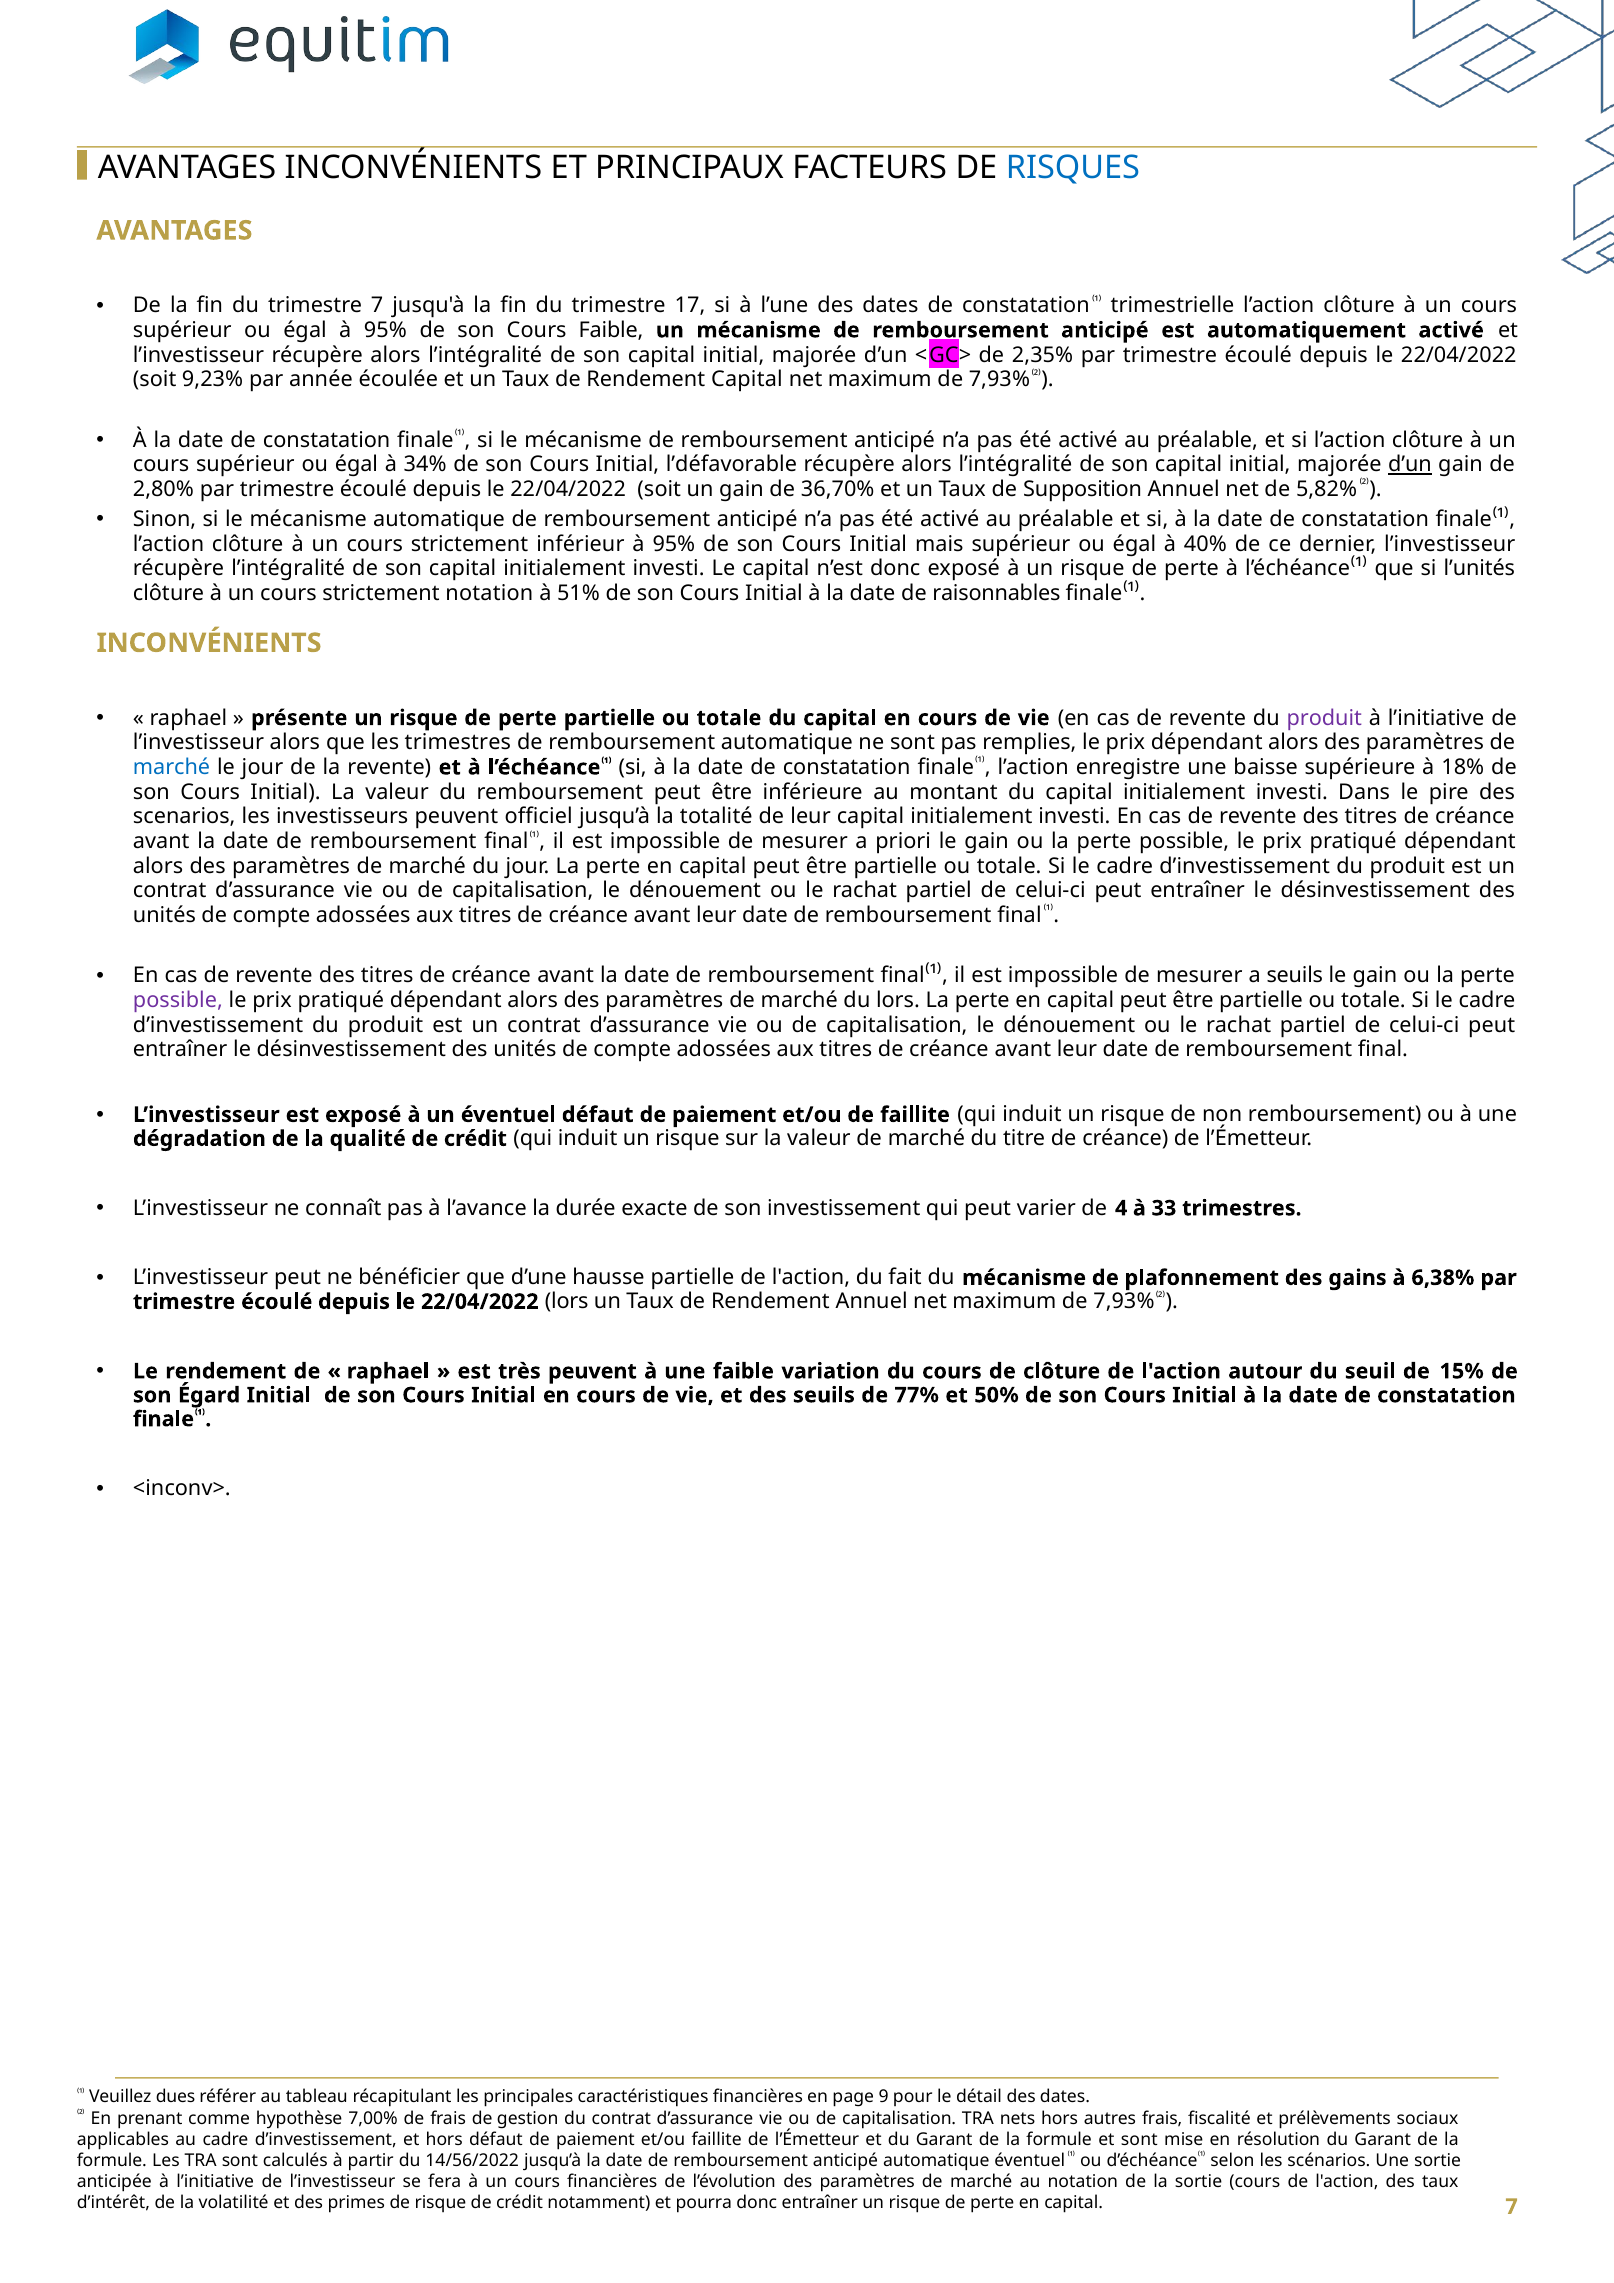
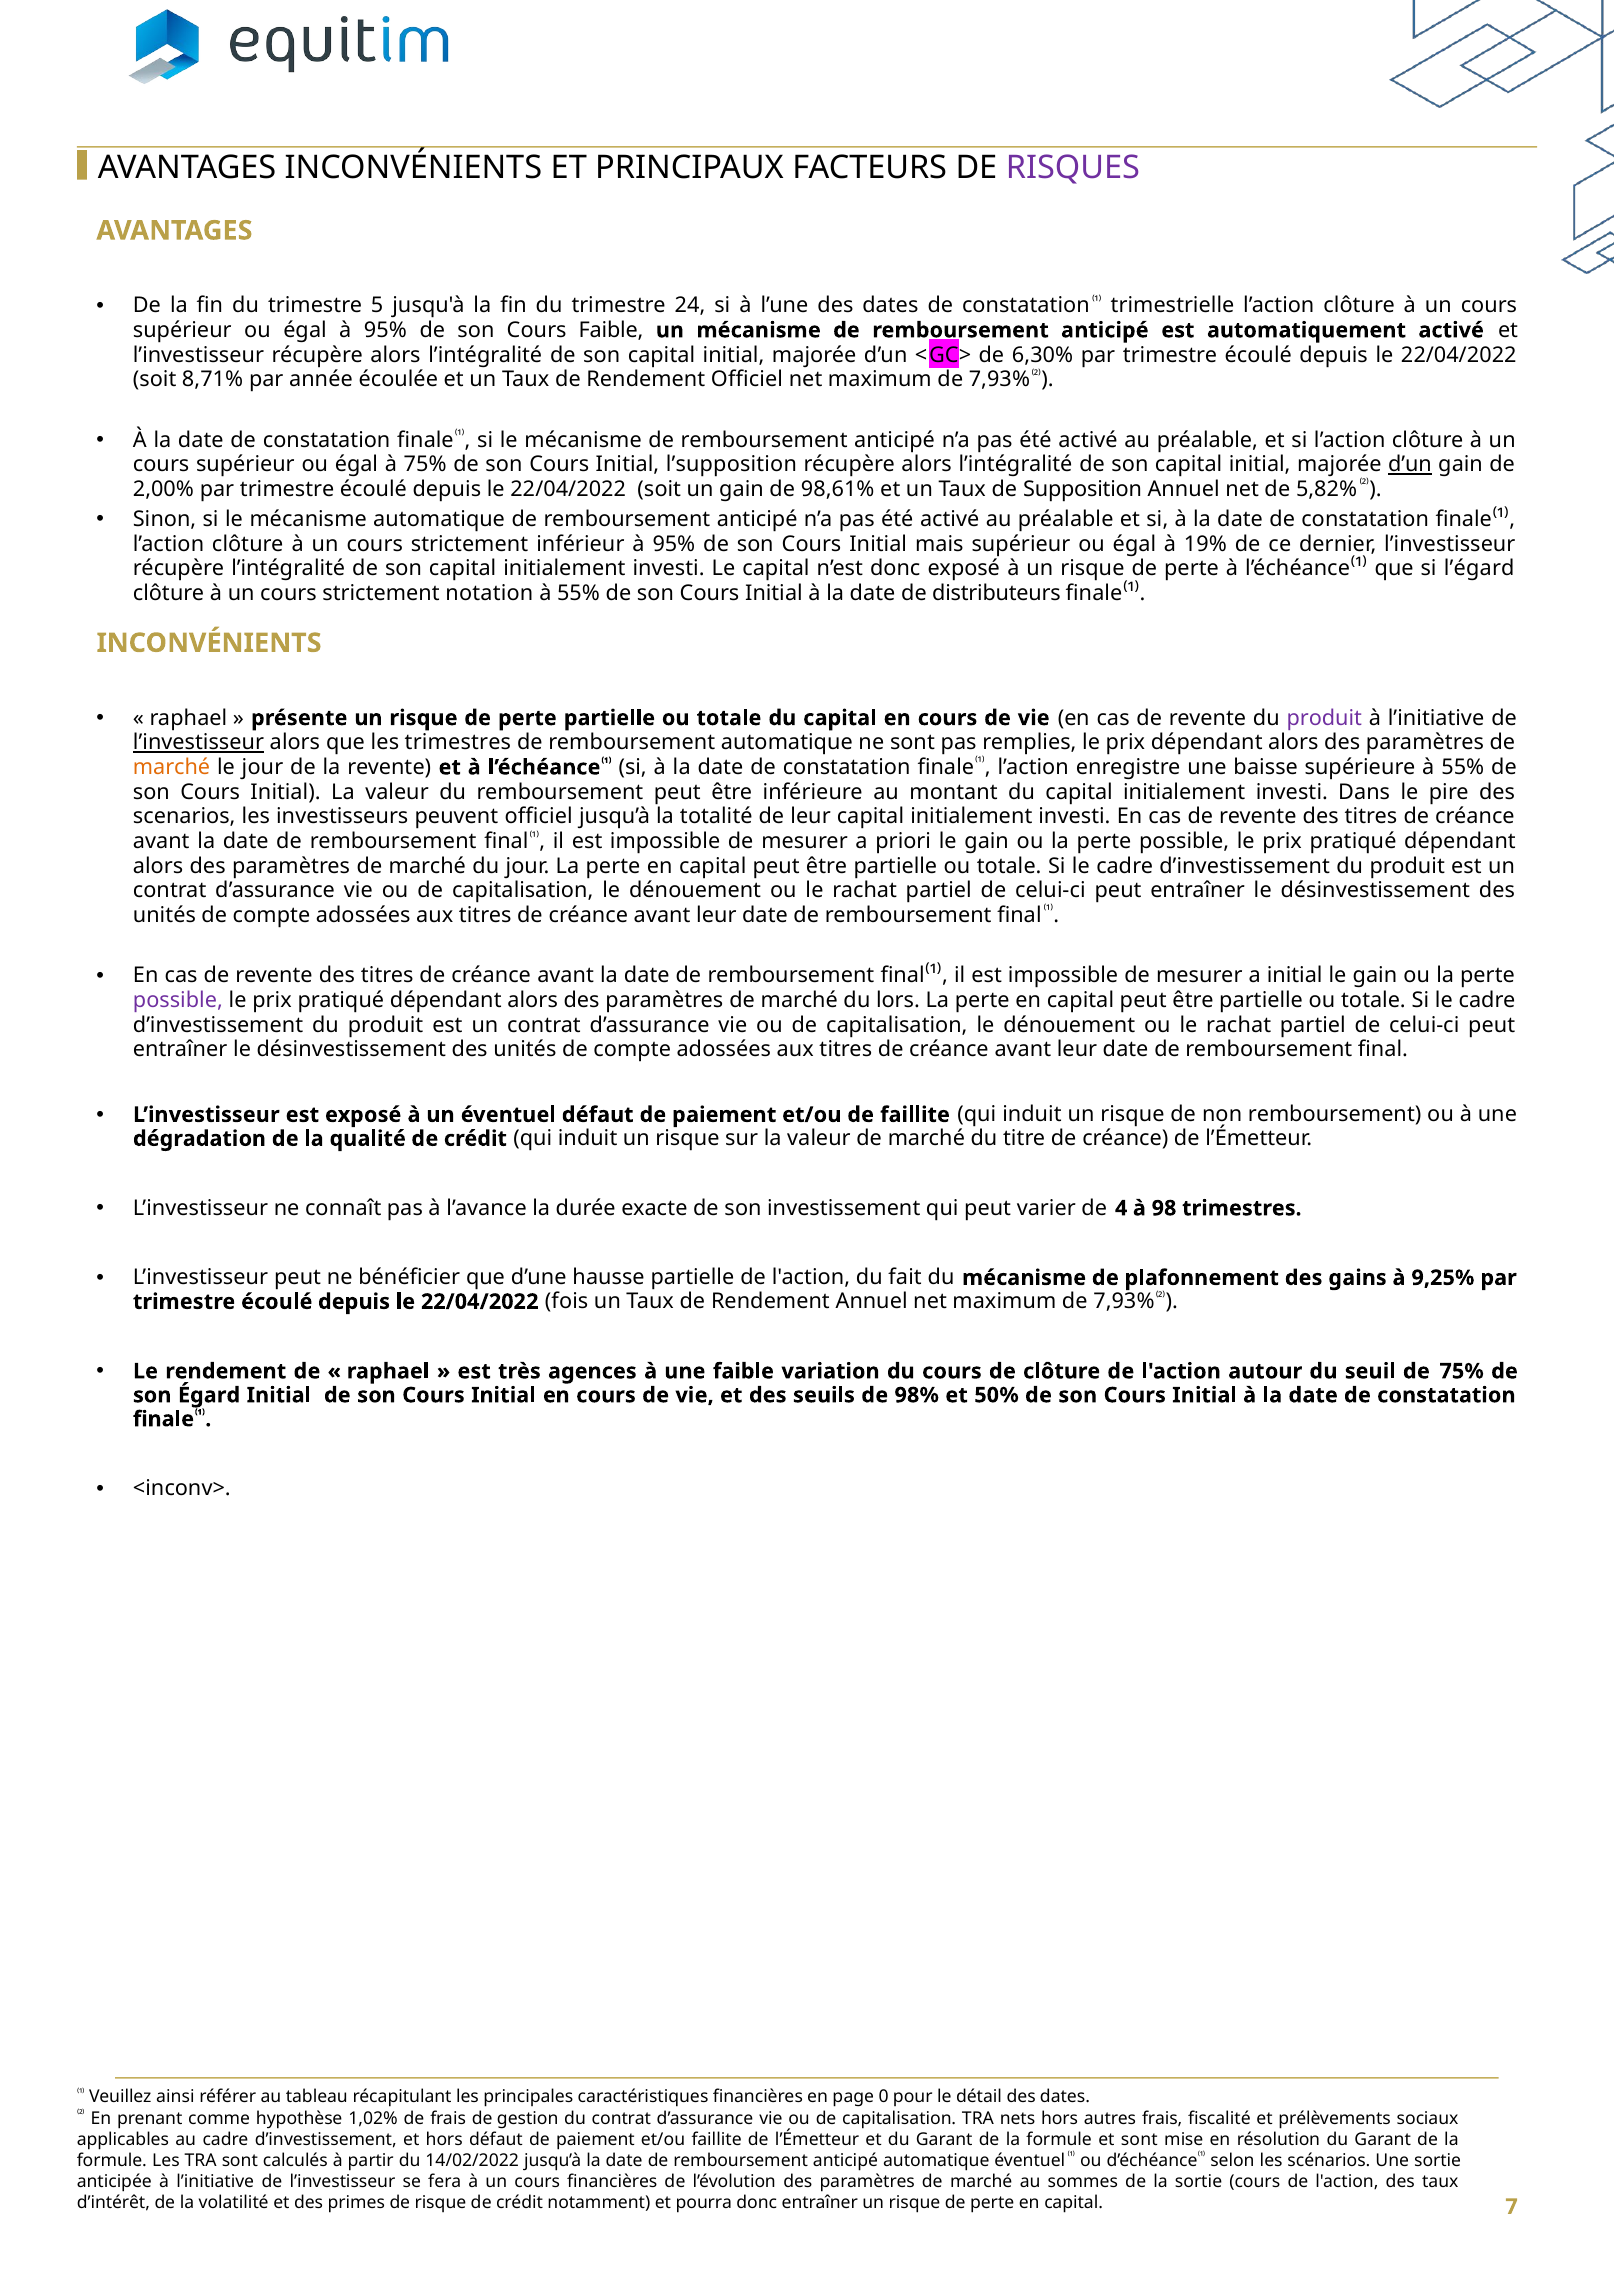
RISQUES colour: blue -> purple
trimestre 7: 7 -> 5
17: 17 -> 24
2,35%: 2,35% -> 6,30%
9,23%: 9,23% -> 8,71%
Rendement Capital: Capital -> Officiel
à 34%: 34% -> 75%
l’défavorable: l’défavorable -> l’supposition
2,80%: 2,80% -> 2,00%
36,70%: 36,70% -> 98,61%
40%: 40% -> 19%
l’unités: l’unités -> l’égard
51% at (578, 593): 51% -> 55%
raisonnables: raisonnables -> distributeurs
l’investisseur at (198, 743) underline: none -> present
marché at (172, 767) colour: blue -> orange
supérieure à 18%: 18% -> 55%
a seuils: seuils -> initial
33: 33 -> 98
6,38%: 6,38% -> 9,25%
22/04/2022 lors: lors -> fois
très peuvent: peuvent -> agences
de 15%: 15% -> 75%
77%: 77% -> 98%
dues: dues -> ainsi
9: 9 -> 0
7,00%: 7,00% -> 1,02%
14/56/2022: 14/56/2022 -> 14/02/2022
au notation: notation -> sommes
